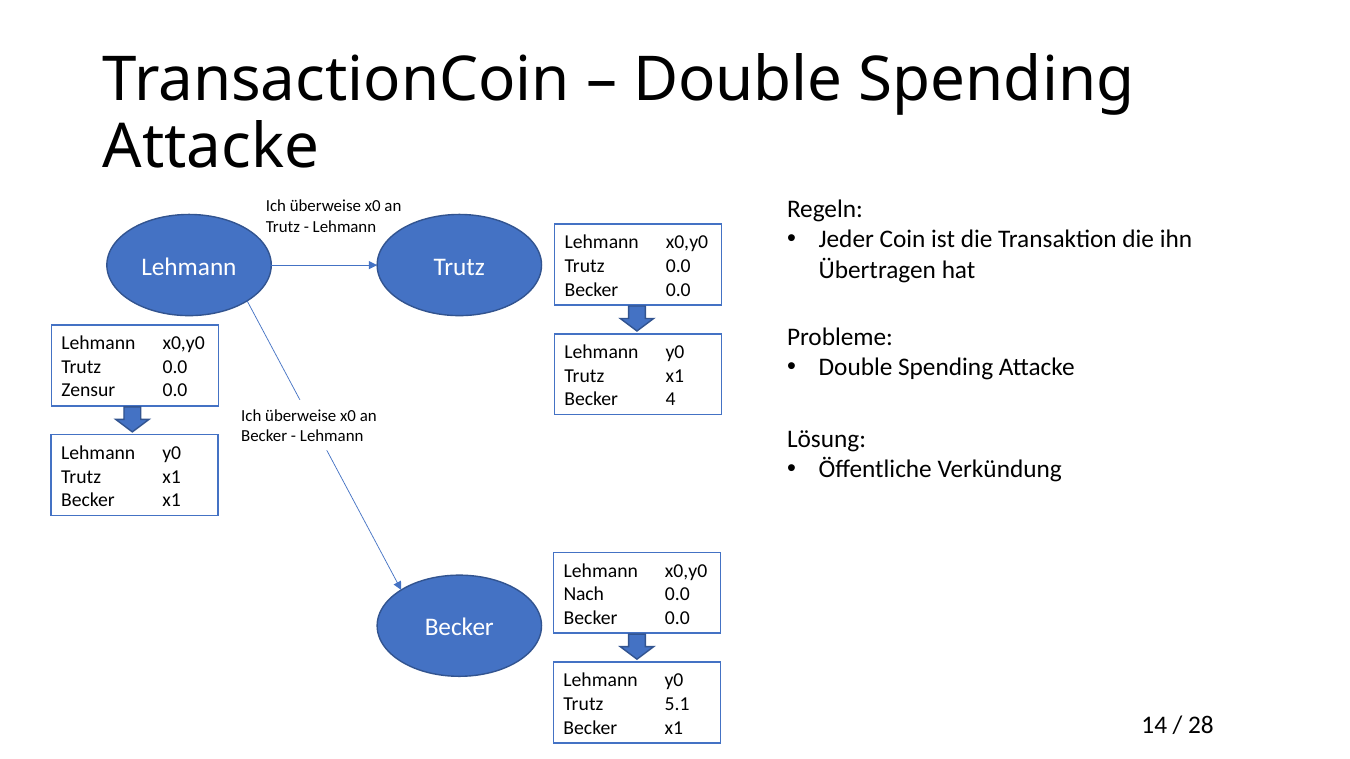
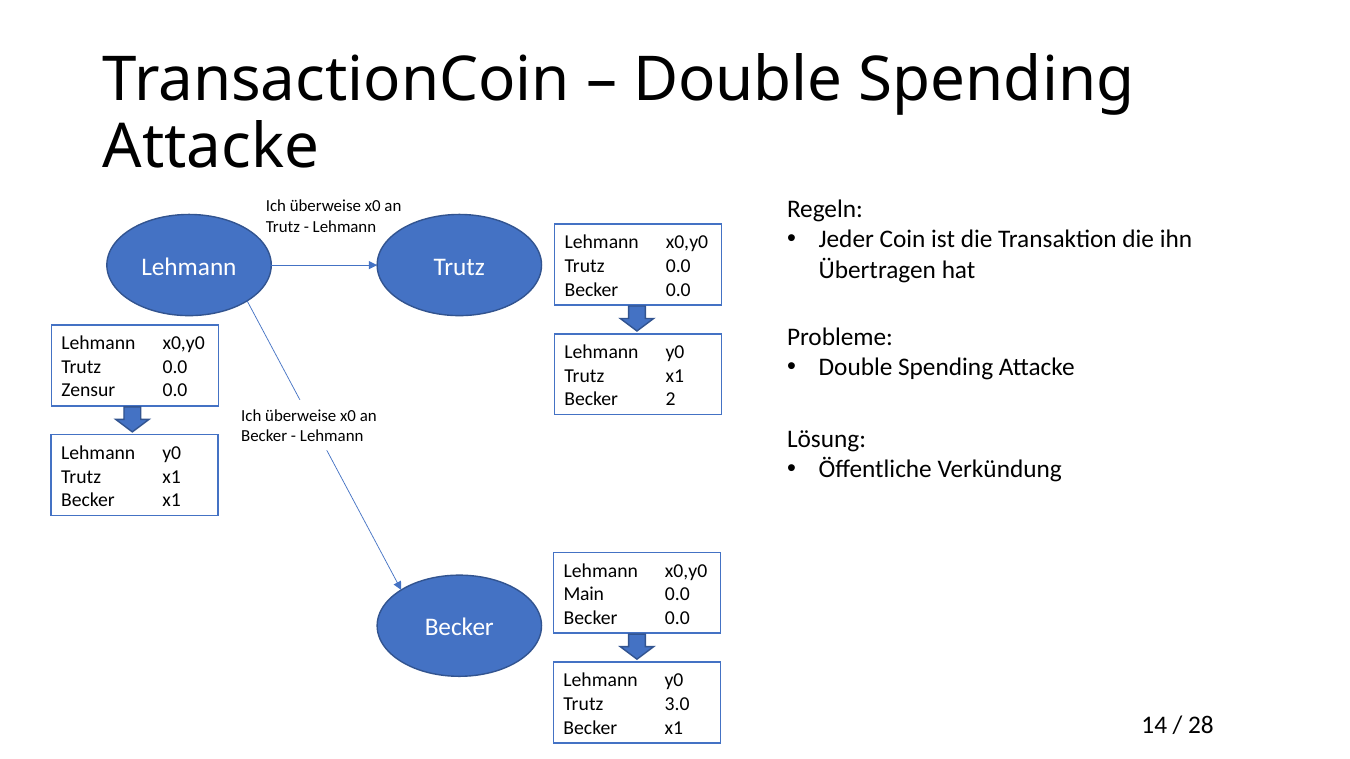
4: 4 -> 2
Nach: Nach -> Main
5.1: 5.1 -> 3.0
